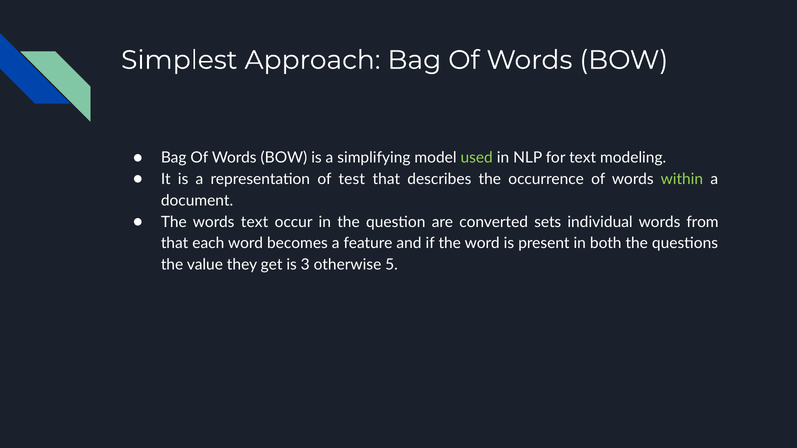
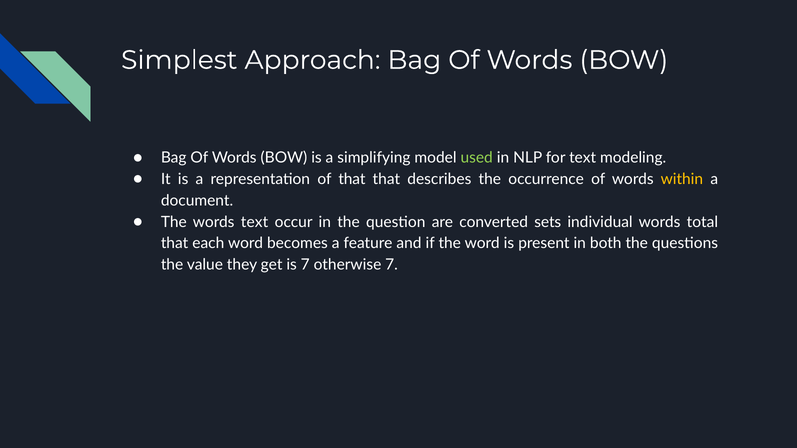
of test: test -> that
within colour: light green -> yellow
from: from -> total
is 3: 3 -> 7
otherwise 5: 5 -> 7
